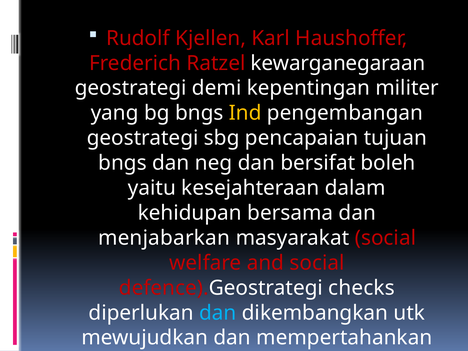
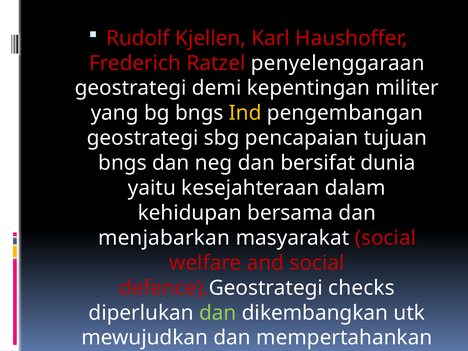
kewarganegaraan: kewarganegaraan -> penyelenggaraan
boleh: boleh -> dunia
dan at (218, 313) colour: light blue -> light green
